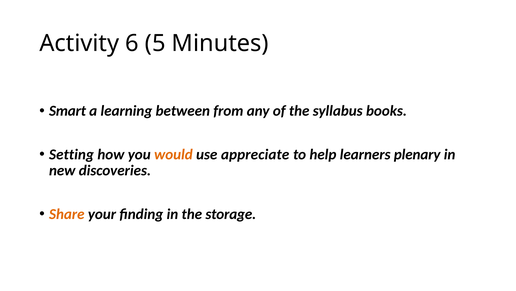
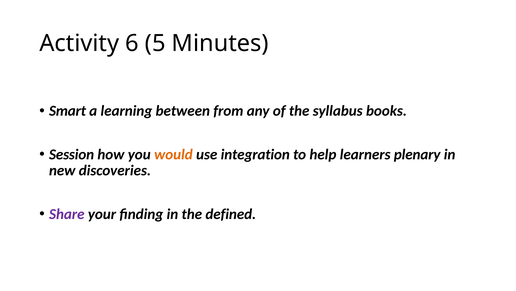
Setting: Setting -> Session
appreciate: appreciate -> integration
Share colour: orange -> purple
storage: storage -> defined
